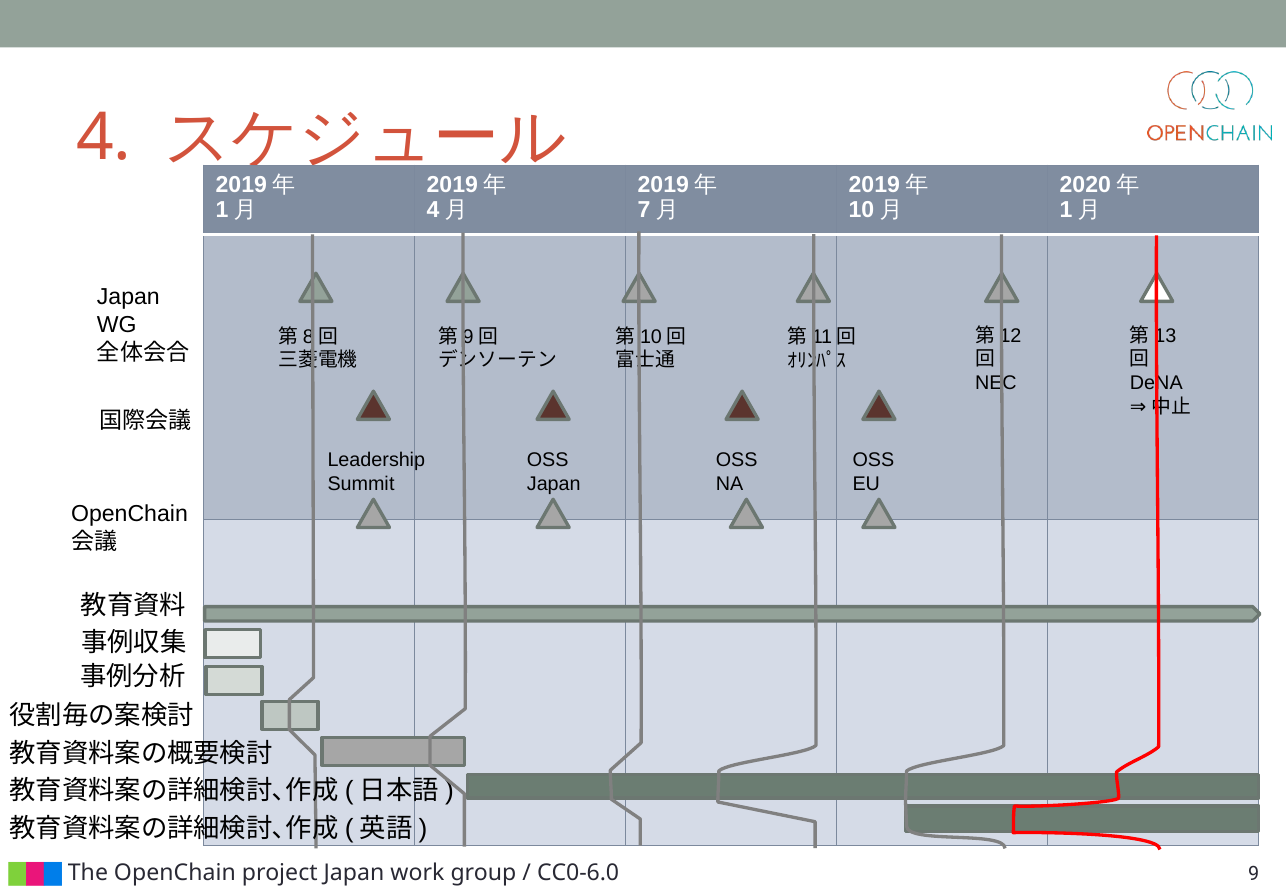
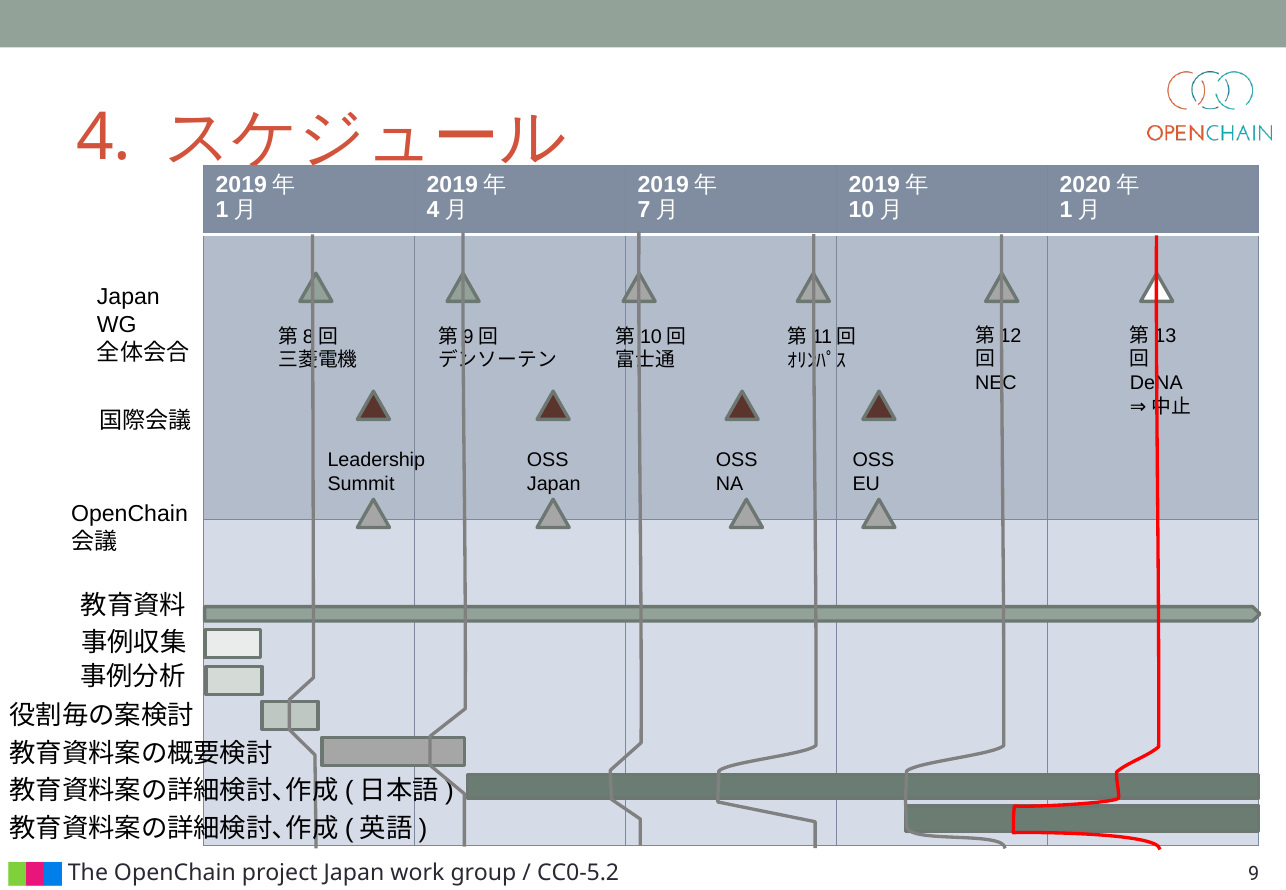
CC0-6.0: CC0-6.0 -> CC0-5.2
